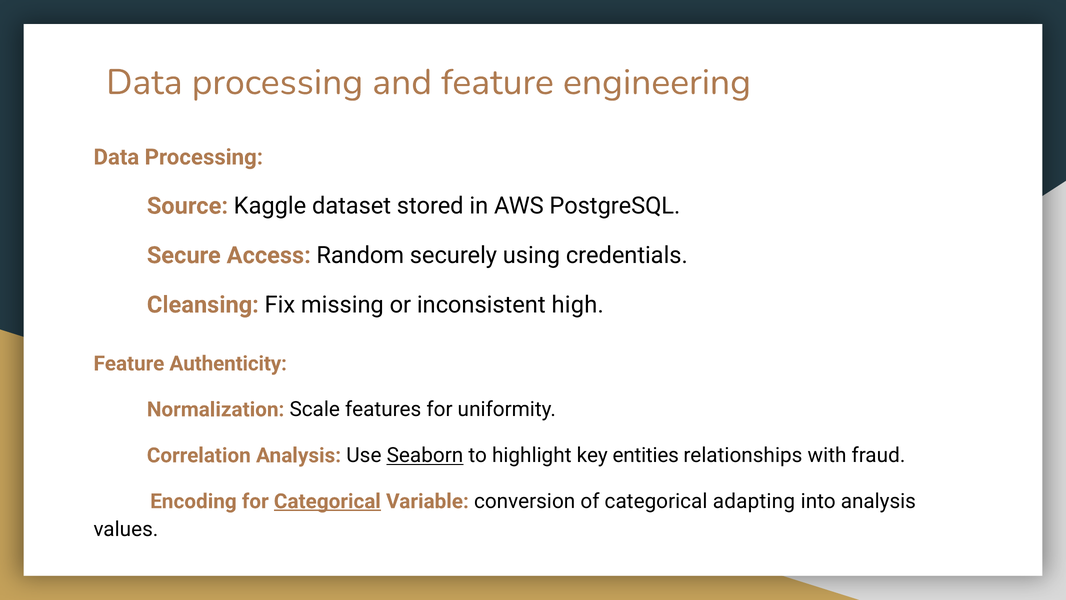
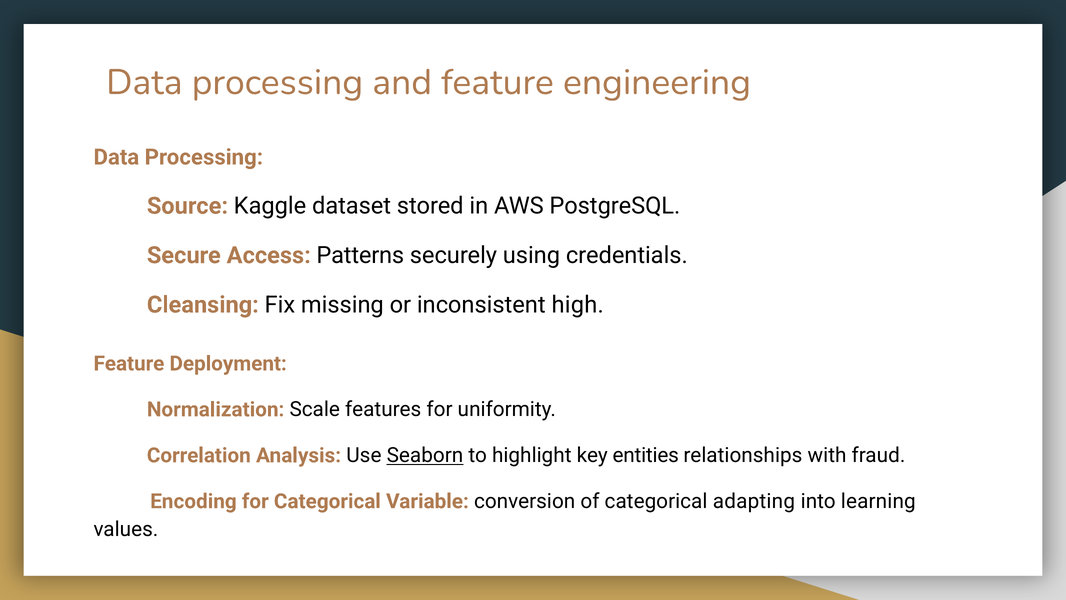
Random: Random -> Patterns
Authenticity: Authenticity -> Deployment
Categorical at (327, 501) underline: present -> none
into analysis: analysis -> learning
